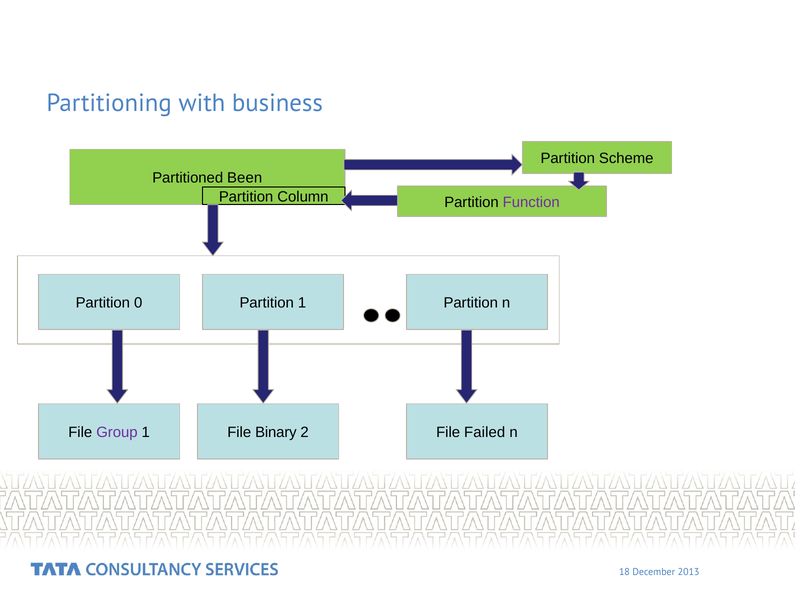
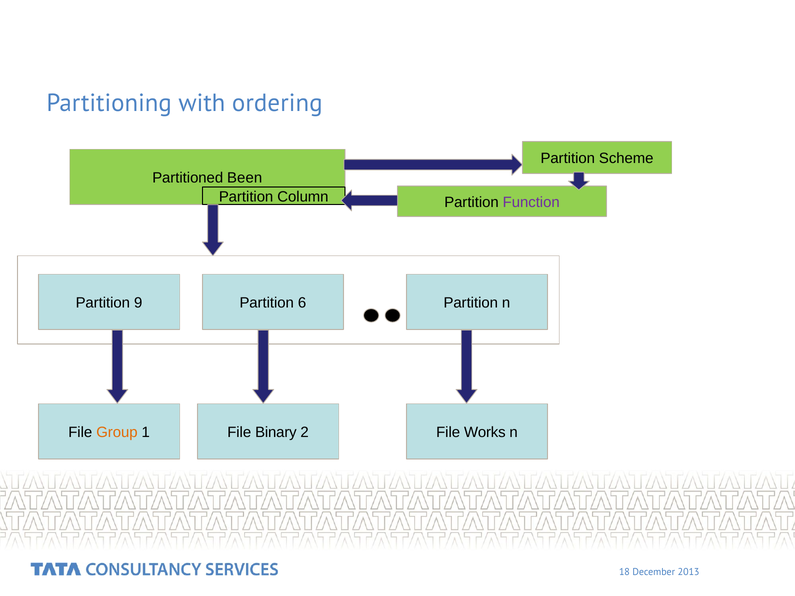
business: business -> ordering
0: 0 -> 9
Partition 1: 1 -> 6
Group colour: purple -> orange
Failed: Failed -> Works
